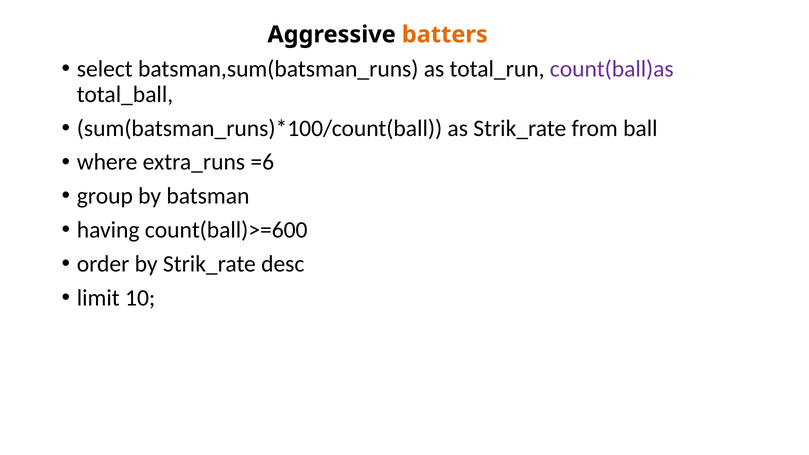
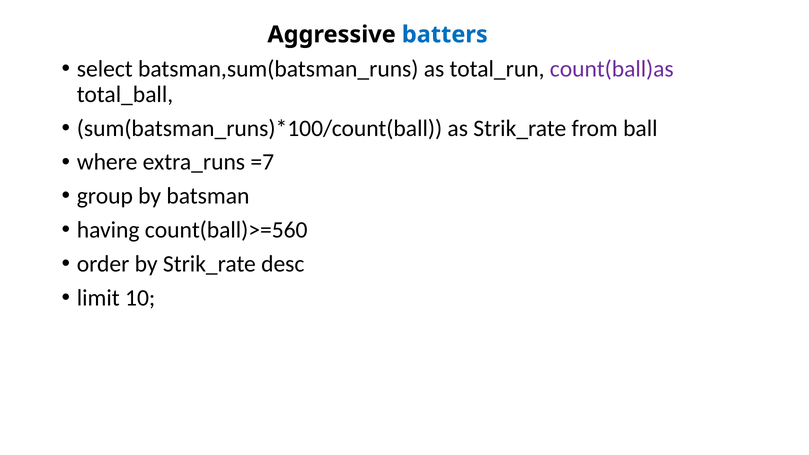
batters colour: orange -> blue
=6: =6 -> =7
count(ball)>=600: count(ball)>=600 -> count(ball)>=560
